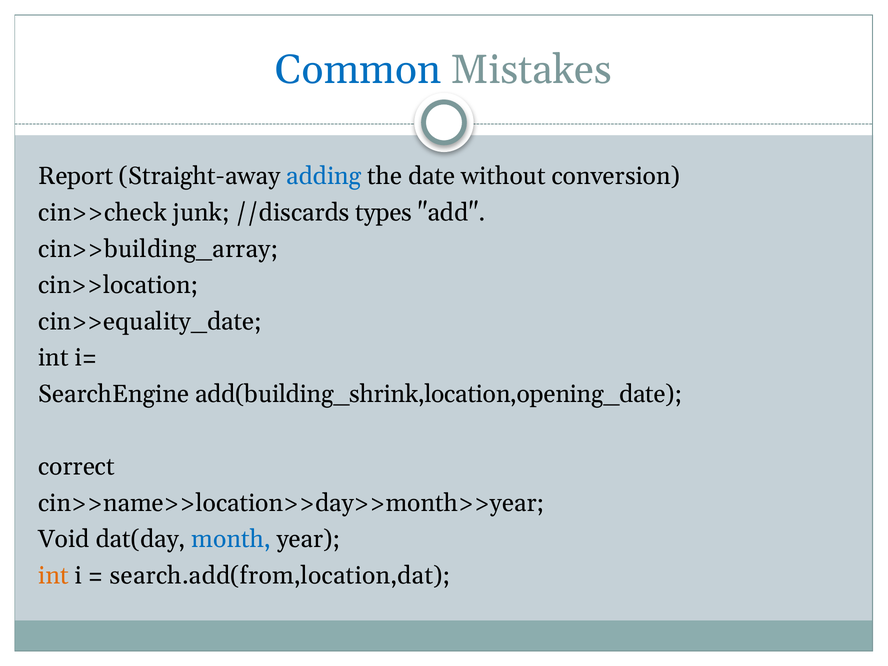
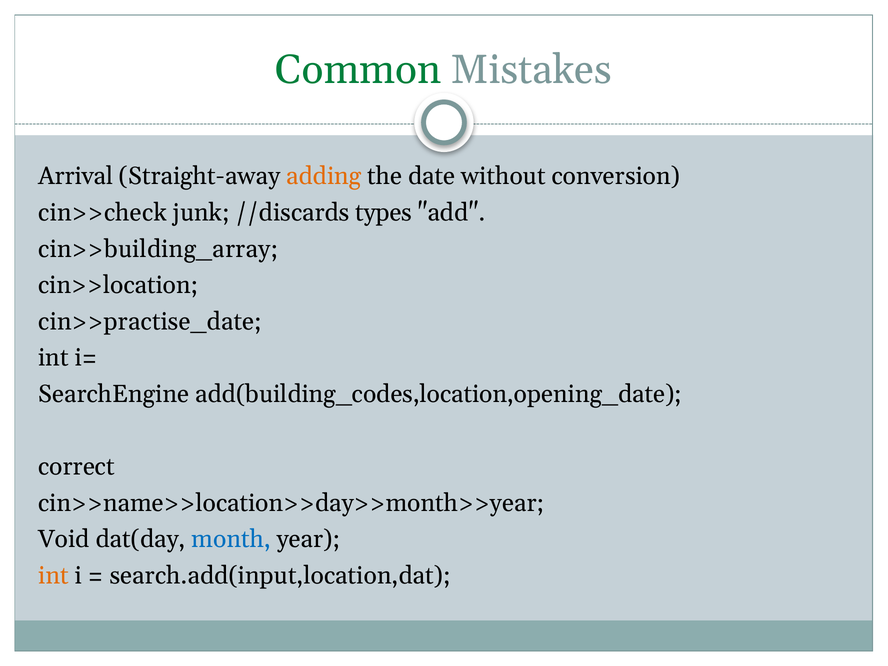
Common colour: blue -> green
Report: Report -> Arrival
adding colour: blue -> orange
cin>>equality_date: cin>>equality_date -> cin>>practise_date
add(building_shrink,location,opening_date: add(building_shrink,location,opening_date -> add(building_codes,location,opening_date
search.add(from,location,dat: search.add(from,location,dat -> search.add(input,location,dat
